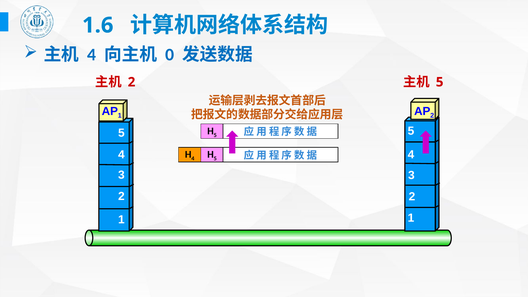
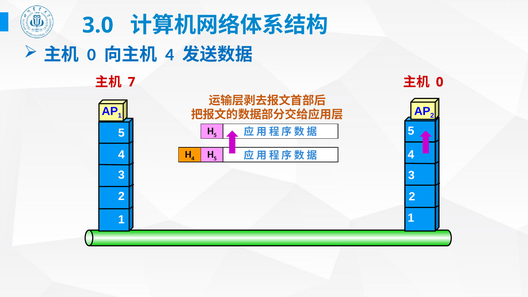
1.6: 1.6 -> 3.0
4 at (92, 55): 4 -> 0
0 at (170, 55): 0 -> 4
2 at (132, 82): 2 -> 7
5 at (440, 82): 5 -> 0
